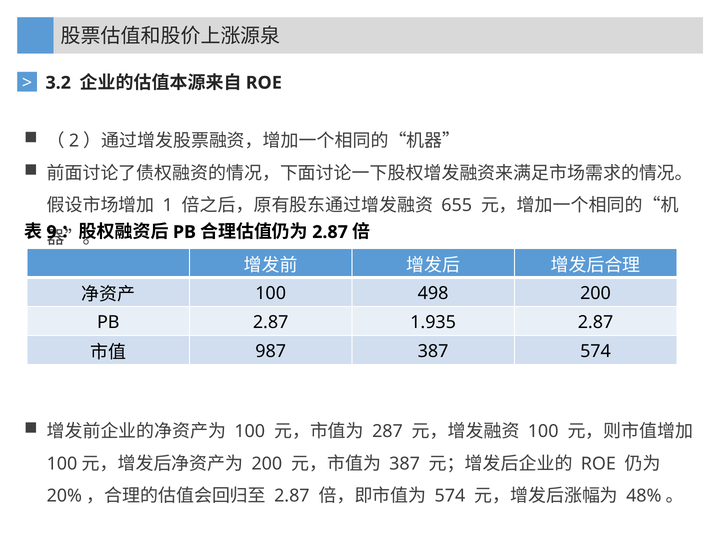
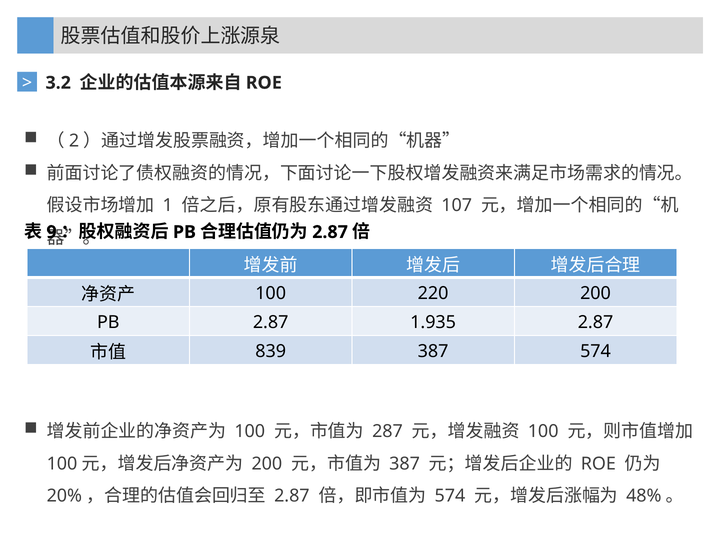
655: 655 -> 107
498: 498 -> 220
987: 987 -> 839
